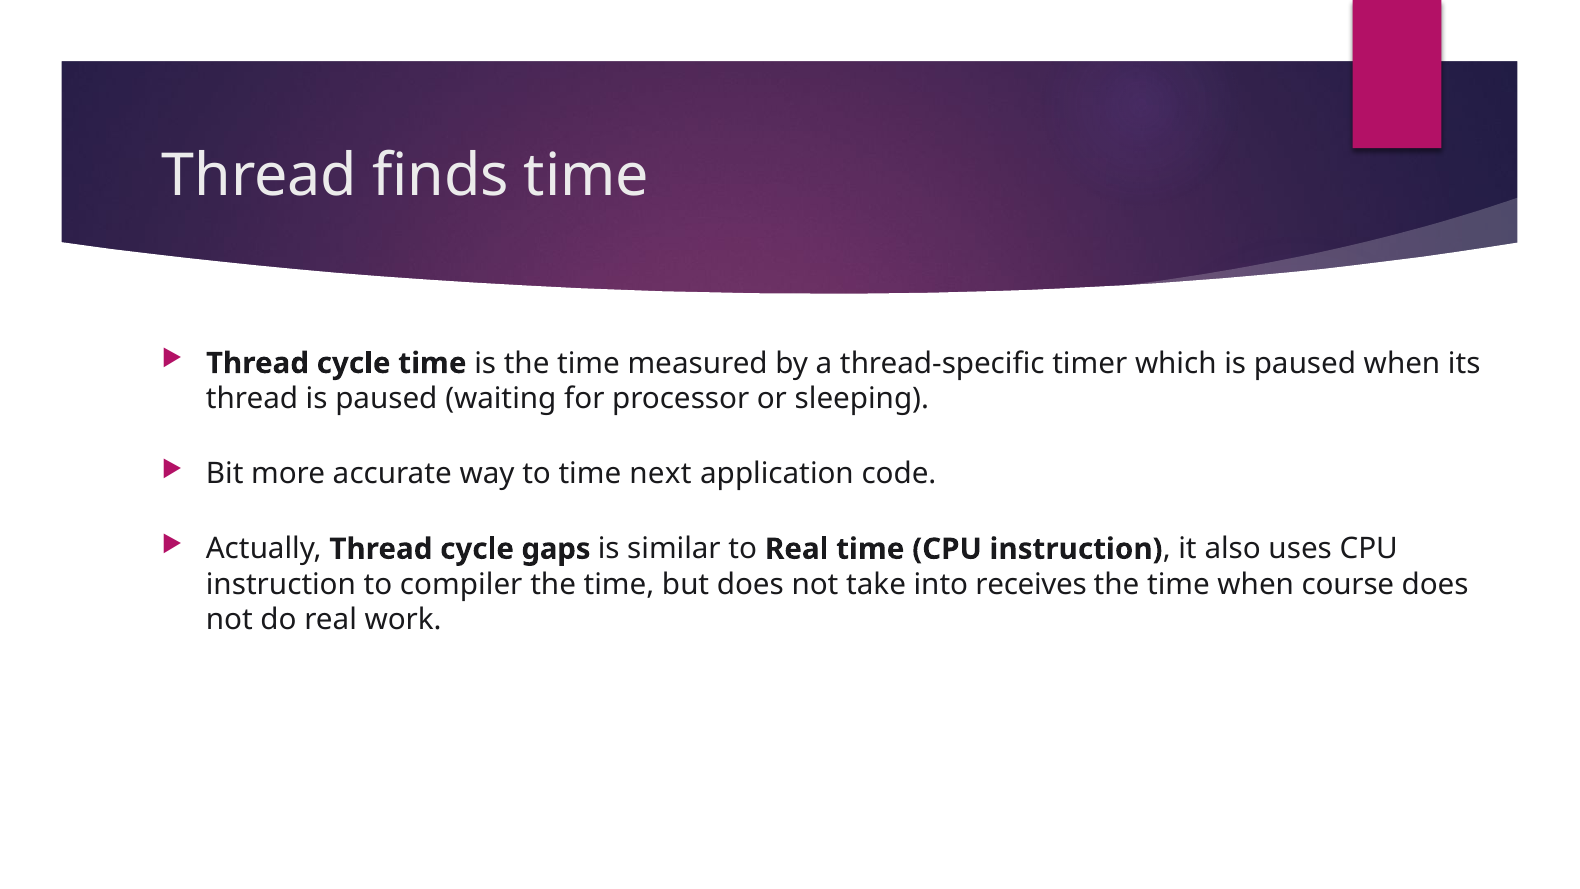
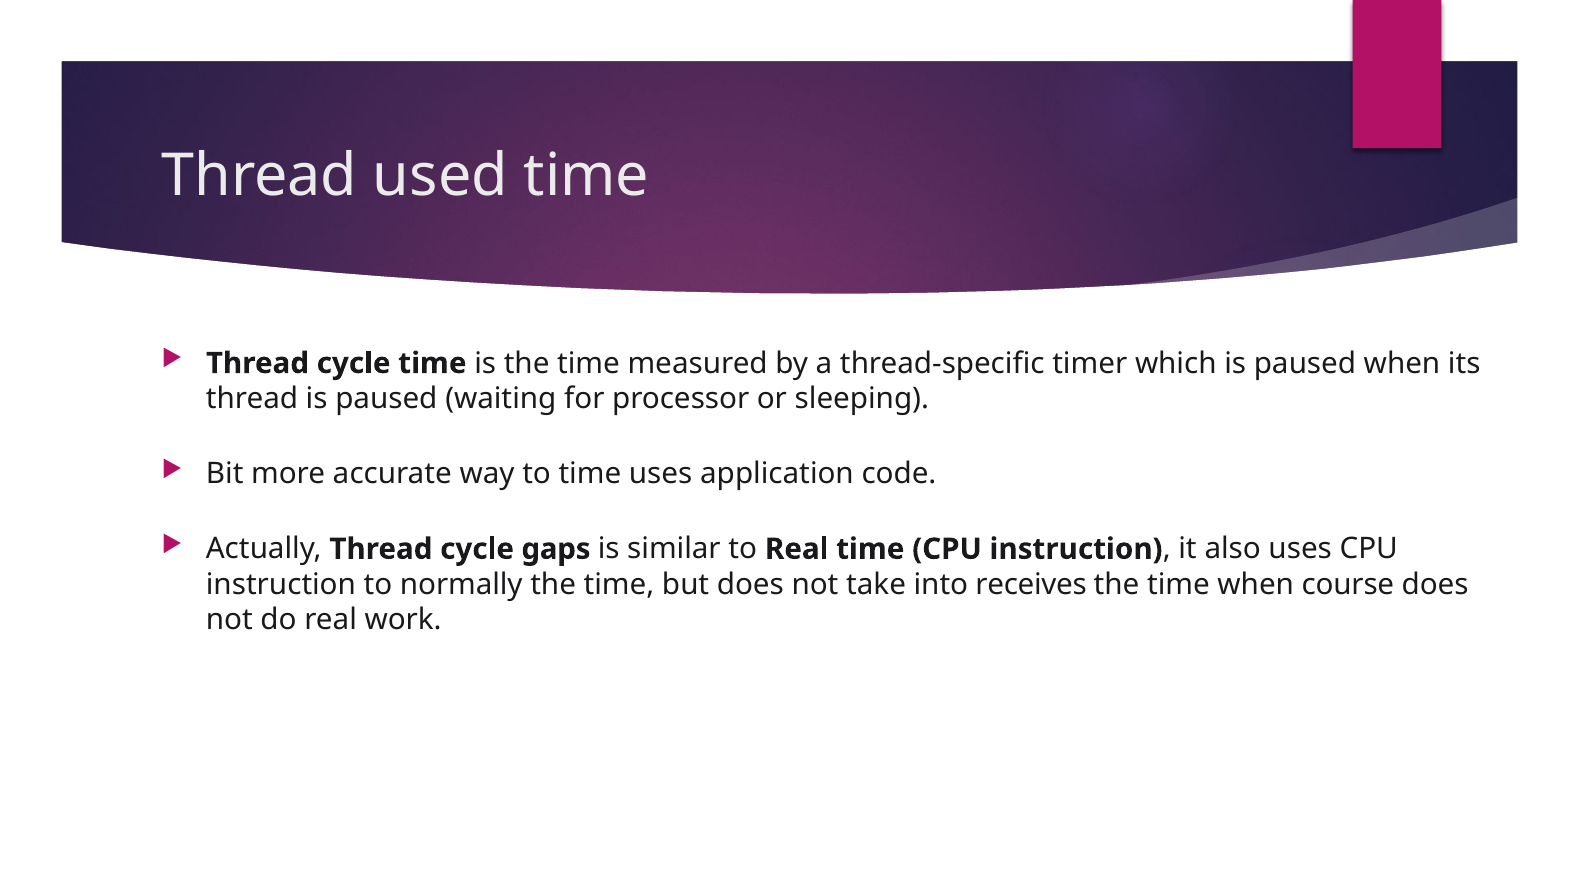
finds: finds -> used
time next: next -> uses
compiler: compiler -> normally
